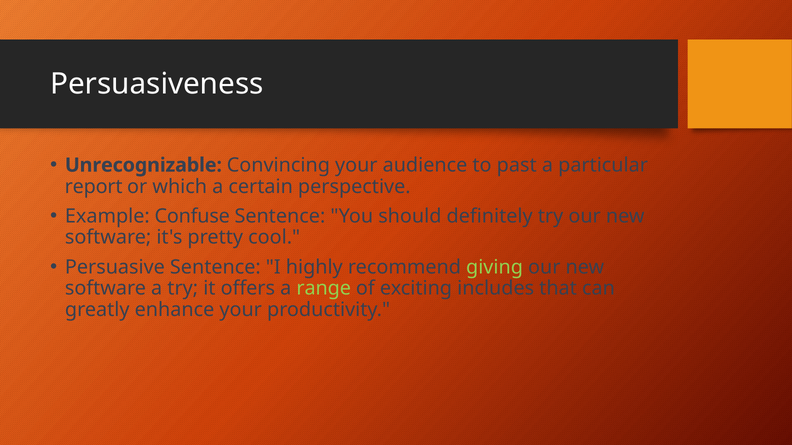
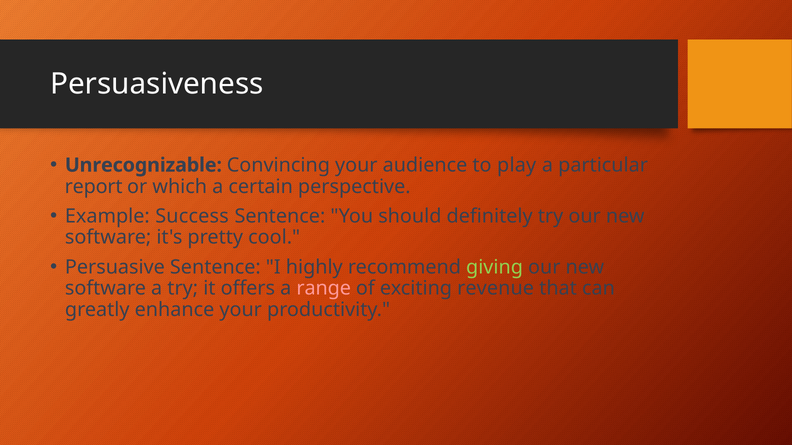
past: past -> play
Confuse: Confuse -> Success
range colour: light green -> pink
includes: includes -> revenue
